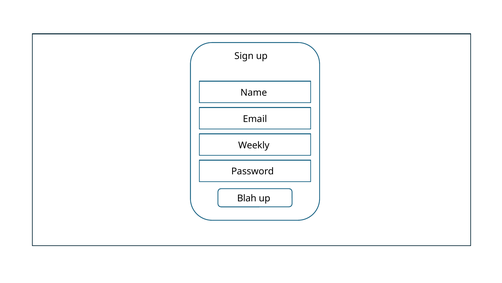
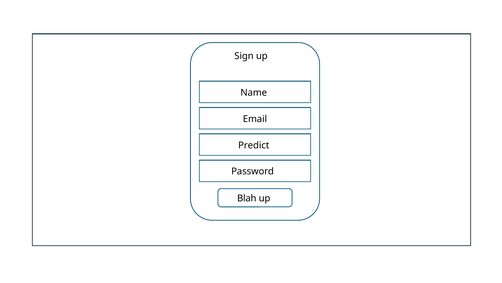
Weekly: Weekly -> Predict
